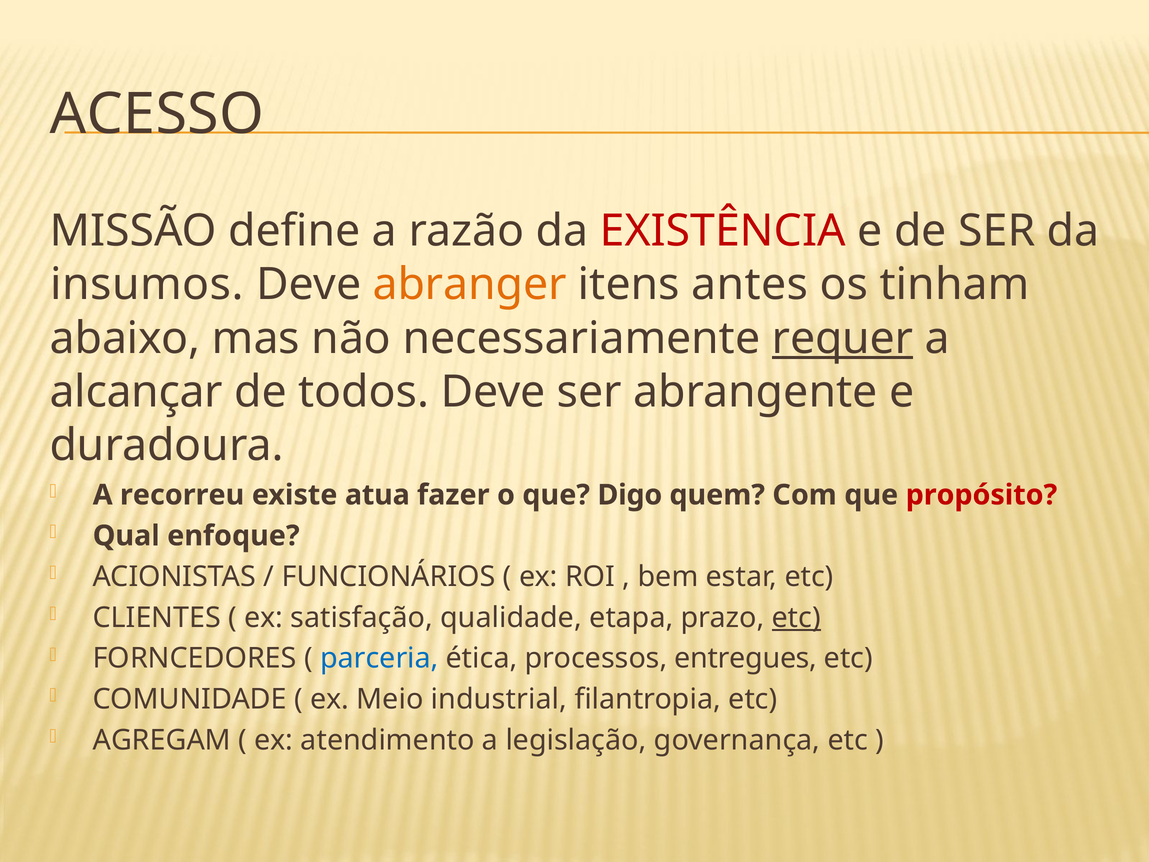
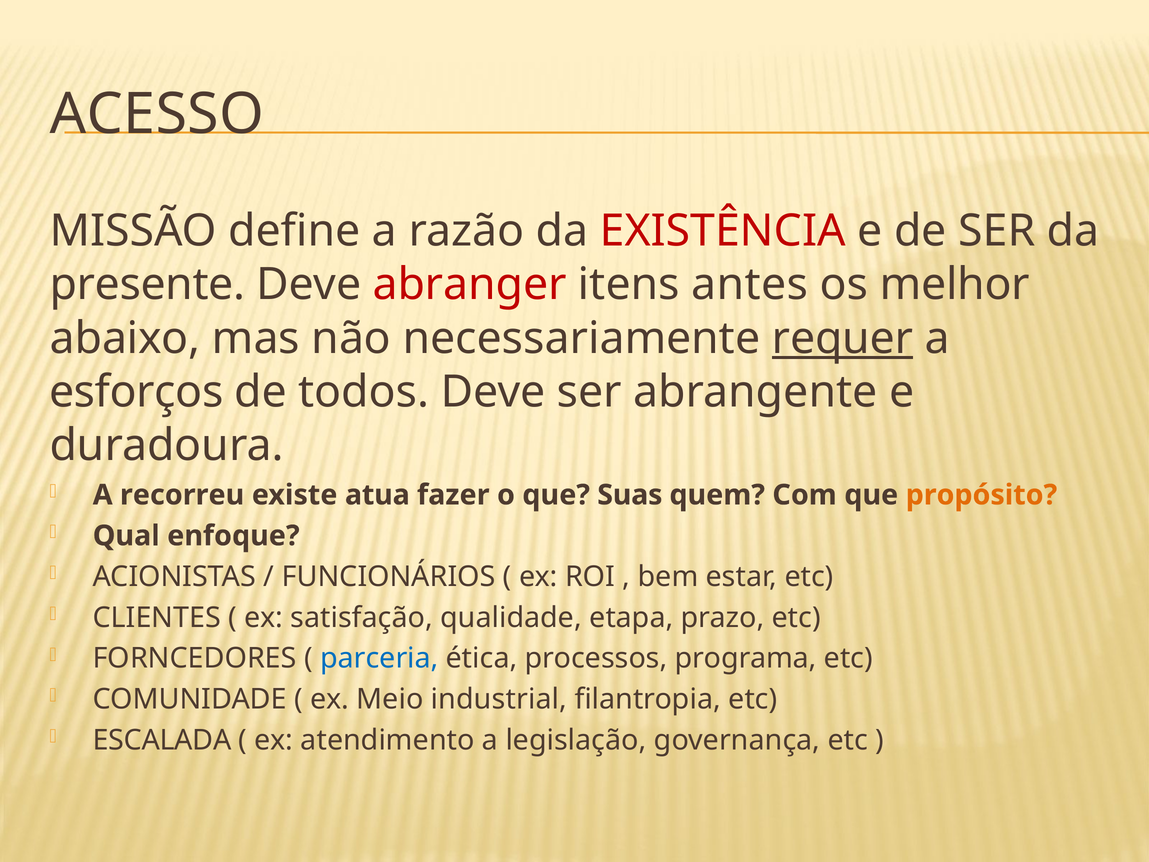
insumos: insumos -> presente
abranger colour: orange -> red
tinham: tinham -> melhor
alcançar: alcançar -> esforços
Digo: Digo -> Suas
propósito colour: red -> orange
etc at (796, 617) underline: present -> none
entregues: entregues -> programa
AGREGAM: AGREGAM -> ESCALADA
